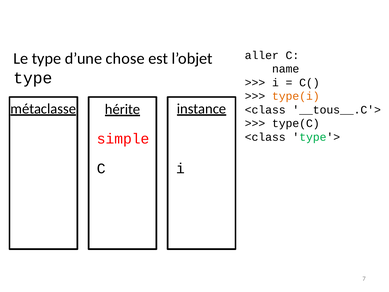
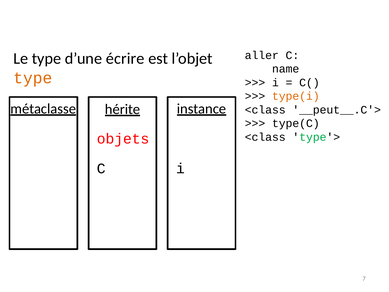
chose: chose -> écrire
type at (33, 78) colour: black -> orange
__tous__.C'>: __tous__.C'> -> __peut__.C'>
simple: simple -> objets
